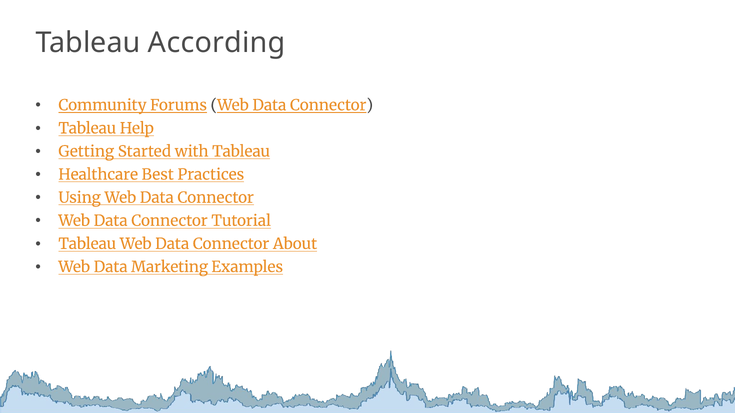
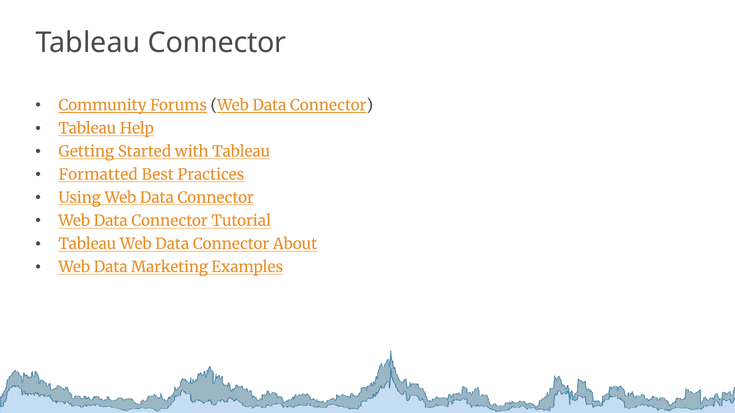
Tableau According: According -> Connector
Healthcare: Healthcare -> Formatted
